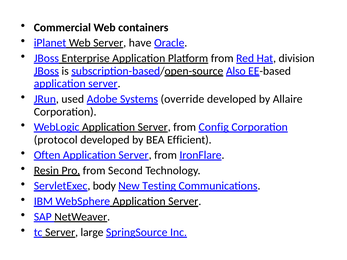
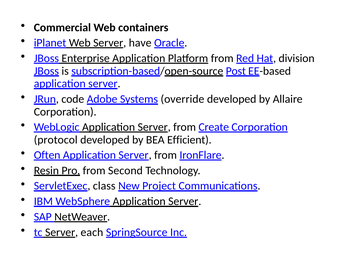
Also: Also -> Post
used: used -> code
Config: Config -> Create
body: body -> class
Testing: Testing -> Project
large: large -> each
